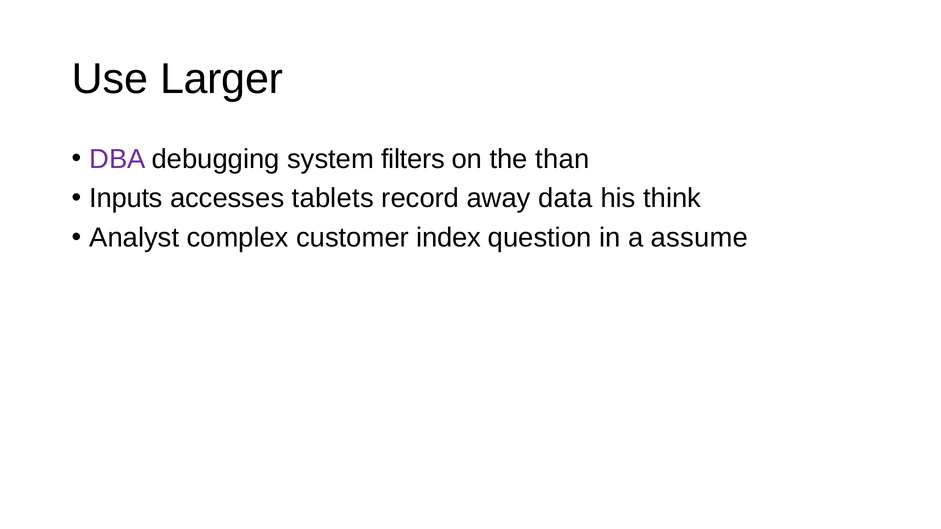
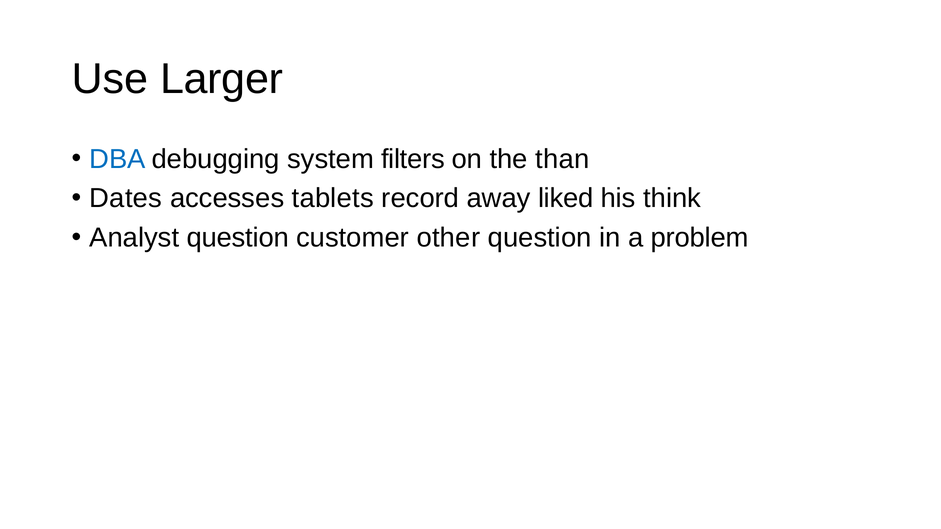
DBA colour: purple -> blue
Inputs: Inputs -> Dates
data: data -> liked
Analyst complex: complex -> question
index: index -> other
assume: assume -> problem
